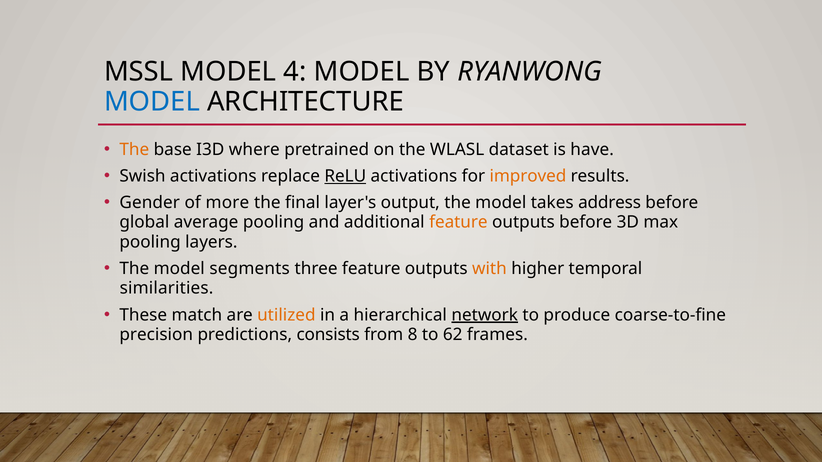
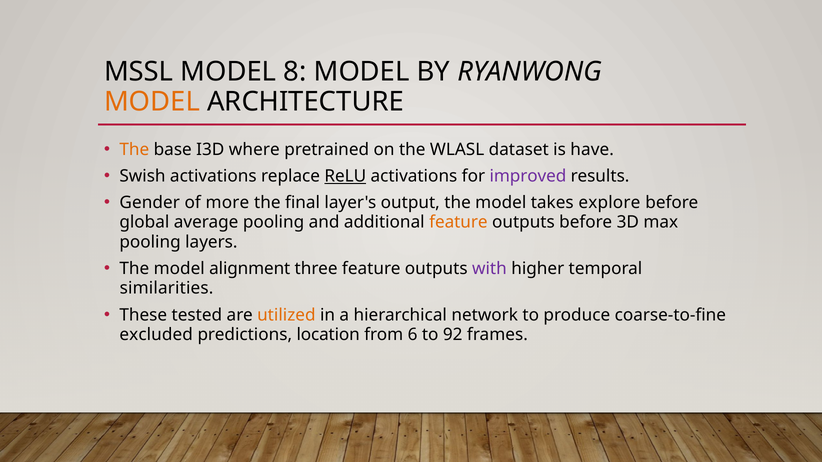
4: 4 -> 8
MODEL at (152, 102) colour: blue -> orange
improved colour: orange -> purple
address: address -> explore
segments: segments -> alignment
with colour: orange -> purple
match: match -> tested
network underline: present -> none
precision: precision -> excluded
consists: consists -> location
8: 8 -> 6
62: 62 -> 92
